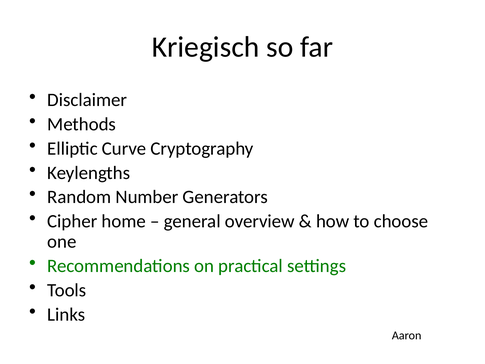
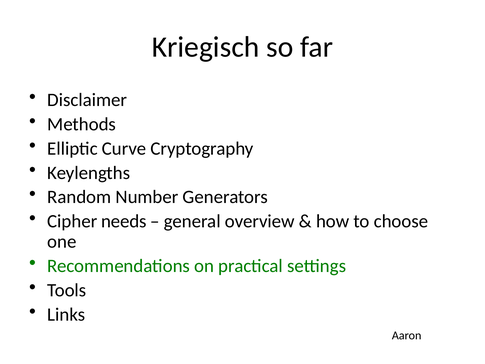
home: home -> needs
